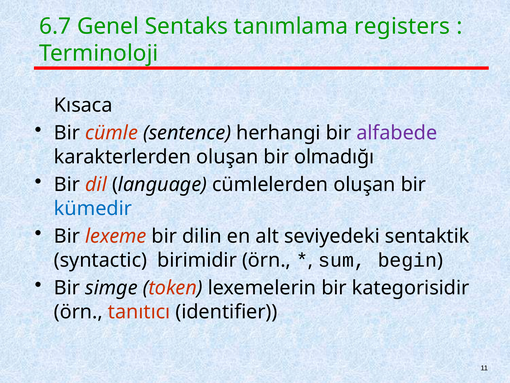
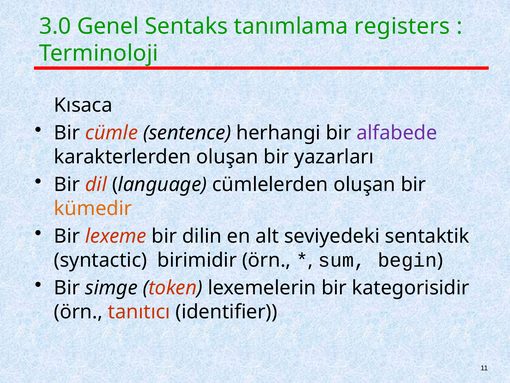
6.7: 6.7 -> 3.0
olmadığı: olmadığı -> yazarları
kümedir colour: blue -> orange
